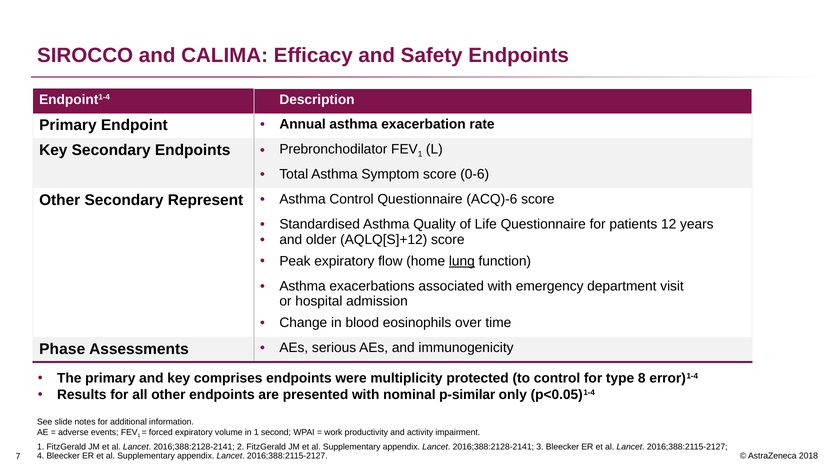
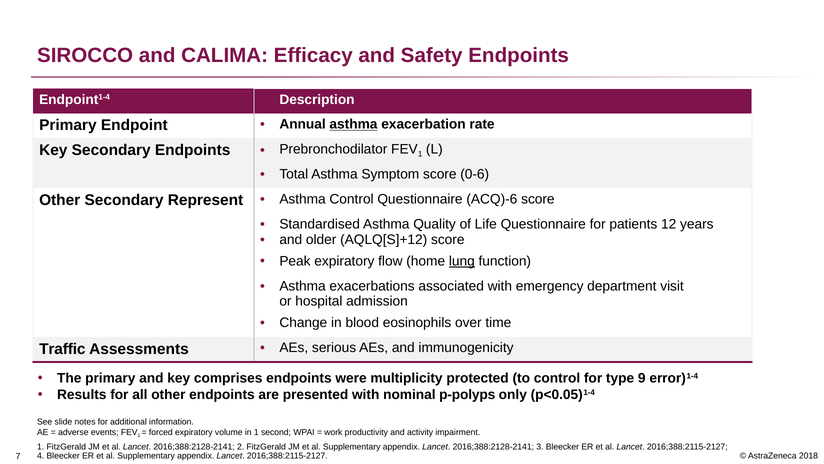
asthma at (353, 124) underline: none -> present
Phase: Phase -> Traffic
8: 8 -> 9
p-similar: p-similar -> p-polyps
